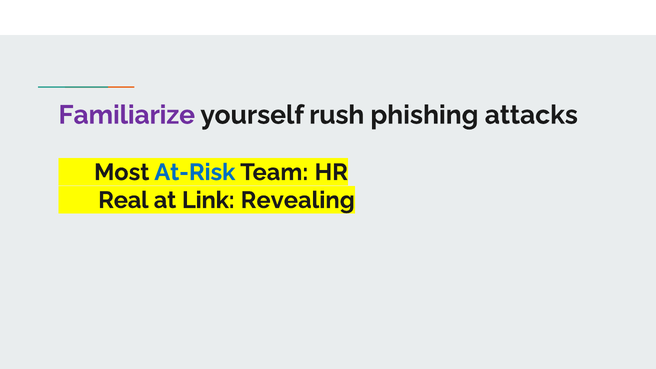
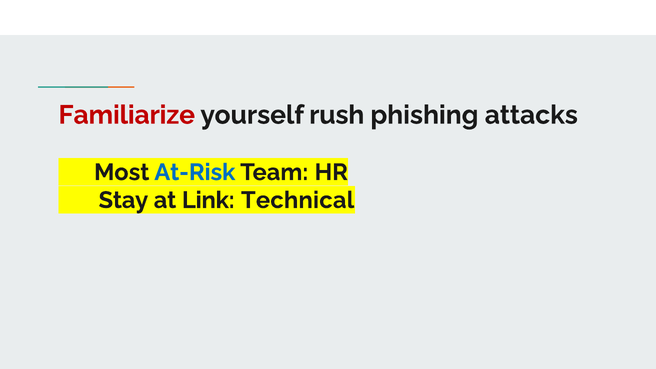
Familiarize colour: purple -> red
Real: Real -> Stay
Revealing: Revealing -> Technical
